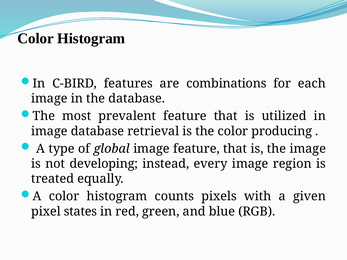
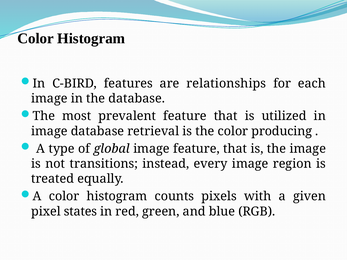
combinations: combinations -> relationships
developing: developing -> transitions
